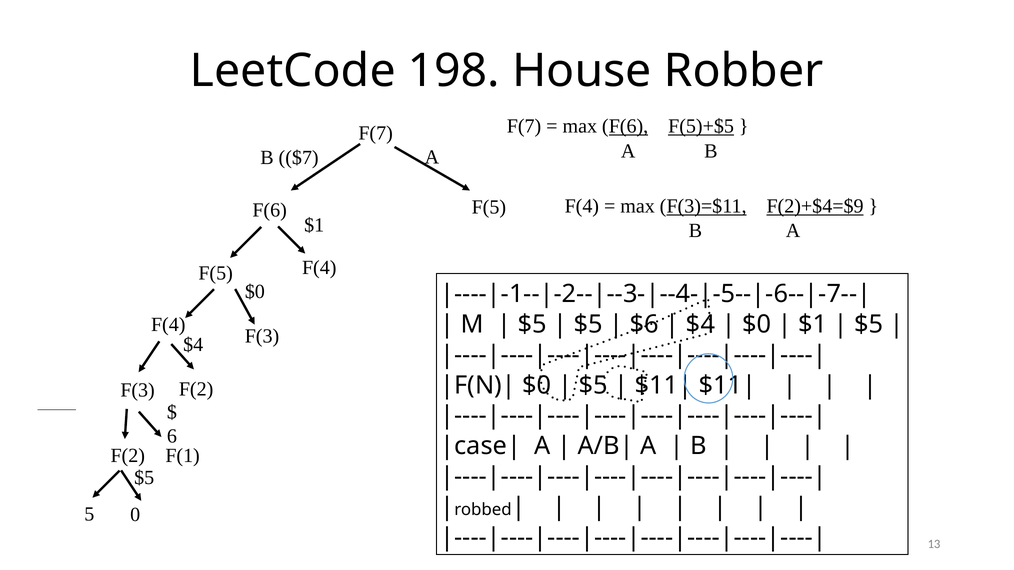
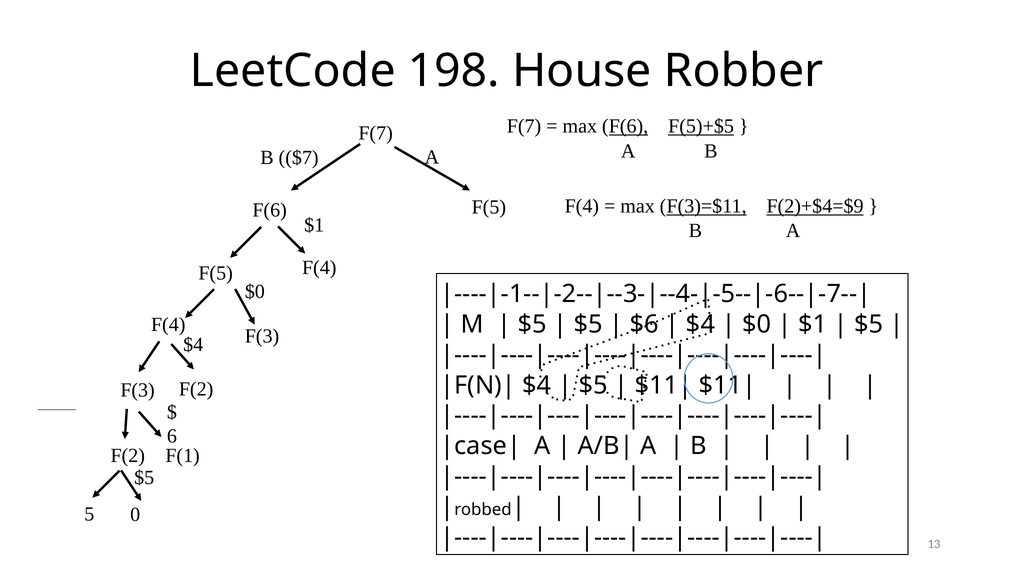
$0 at (537, 385): $0 -> $4
